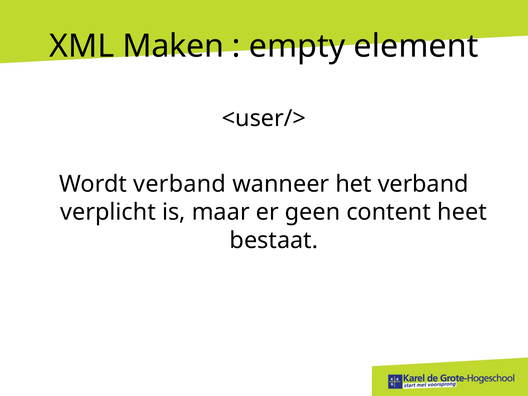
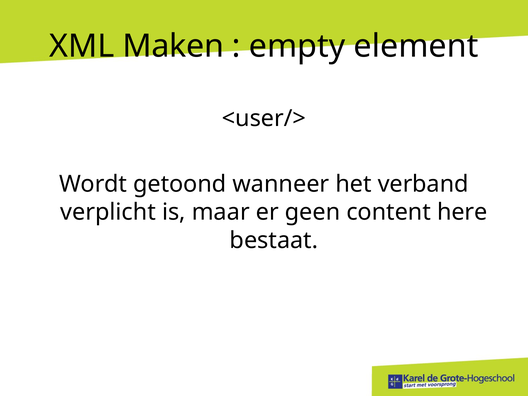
Wordt verband: verband -> getoond
heet: heet -> here
